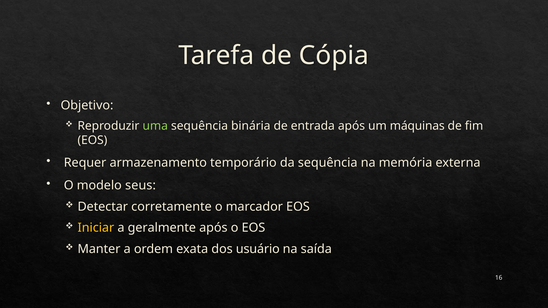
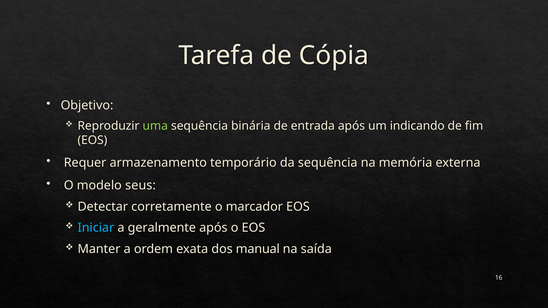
máquinas: máquinas -> indicando
Iniciar colour: yellow -> light blue
usuário: usuário -> manual
